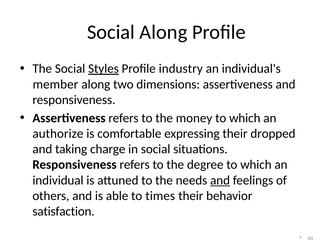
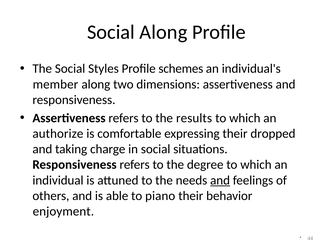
Styles underline: present -> none
industry: industry -> schemes
money: money -> results
times: times -> piano
satisfaction: satisfaction -> enjoyment
